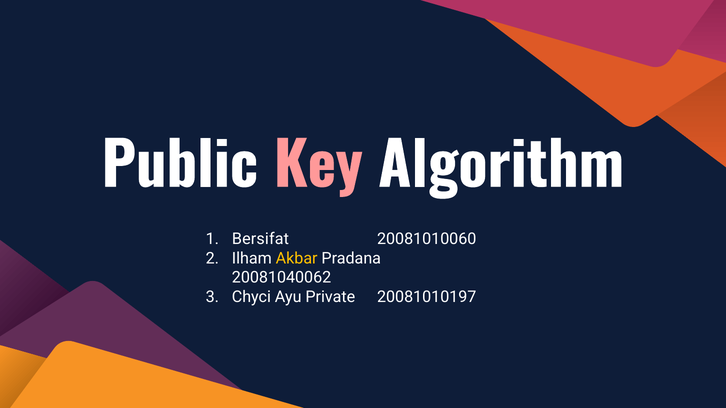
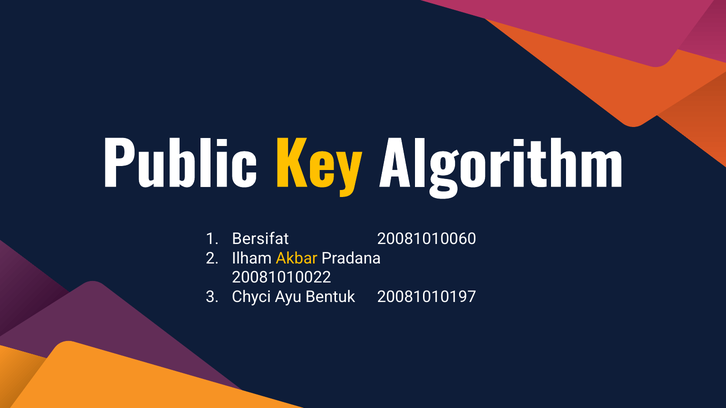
Key colour: pink -> yellow
20081040062: 20081040062 -> 20081010022
Private: Private -> Bentuk
